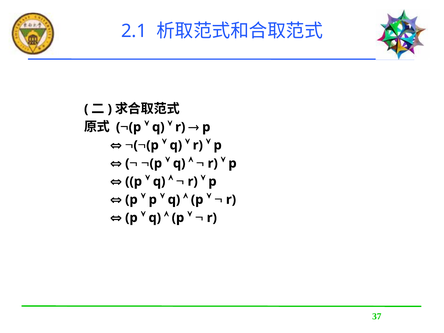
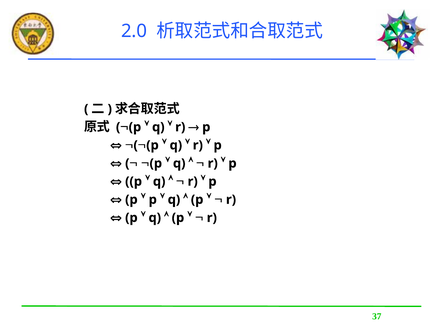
2.1: 2.1 -> 2.0
